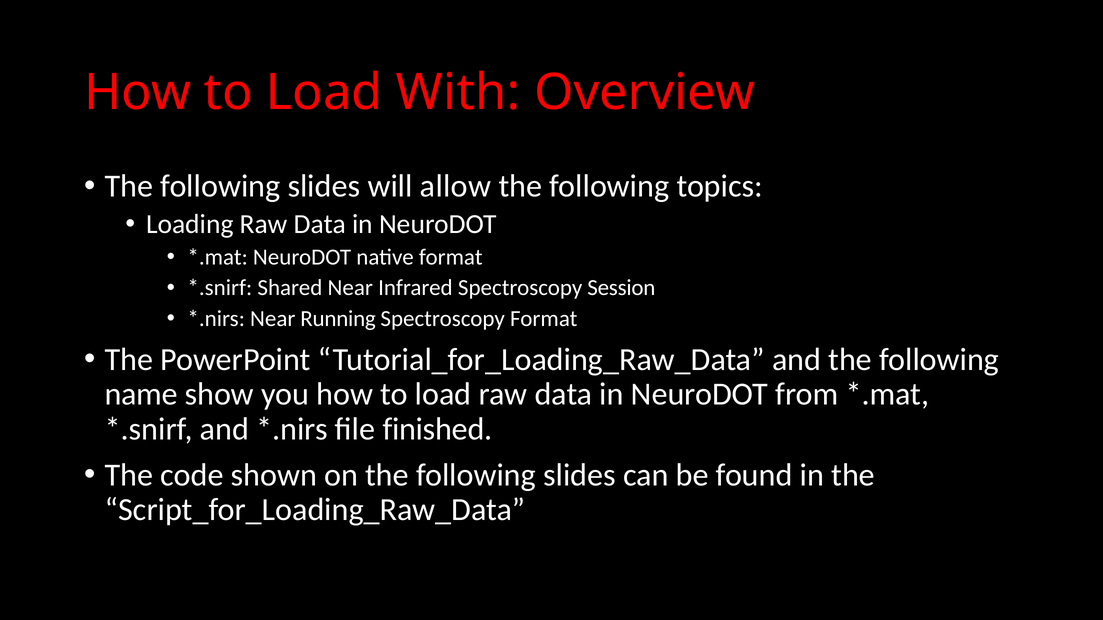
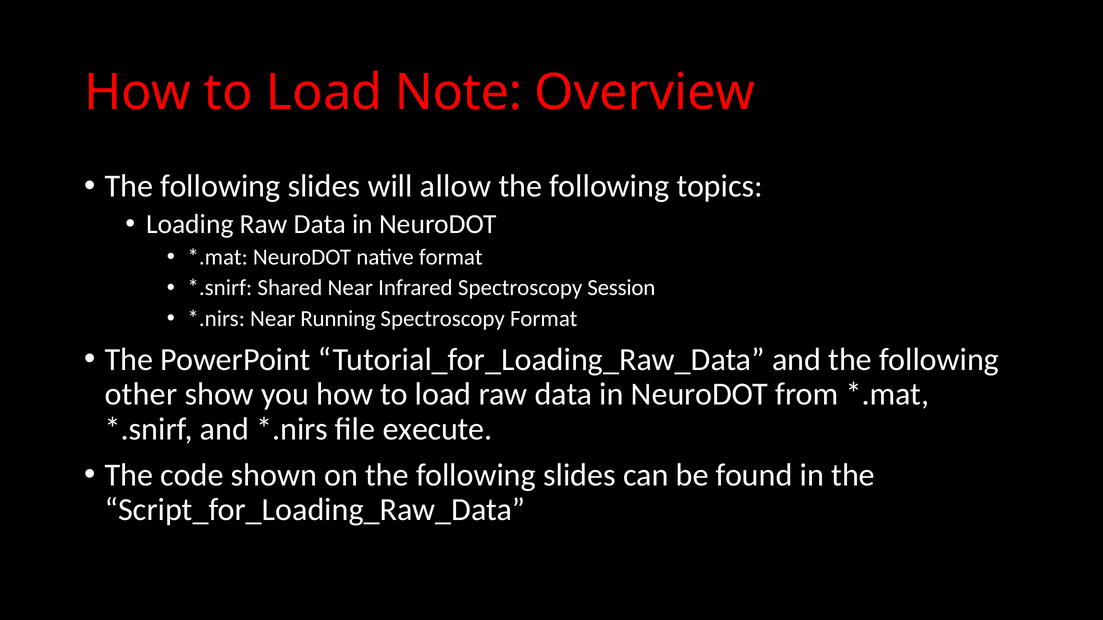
With: With -> Note
name: name -> other
finished: finished -> execute
